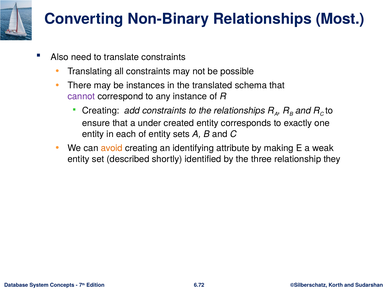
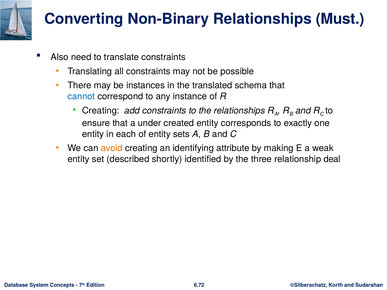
Most: Most -> Must
cannot colour: purple -> blue
they: they -> deal
